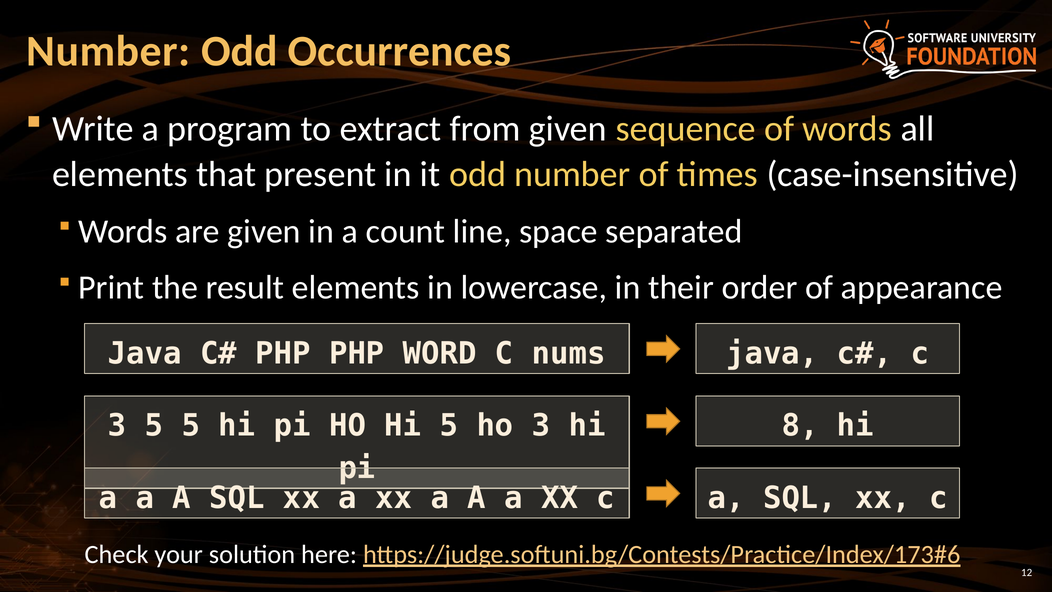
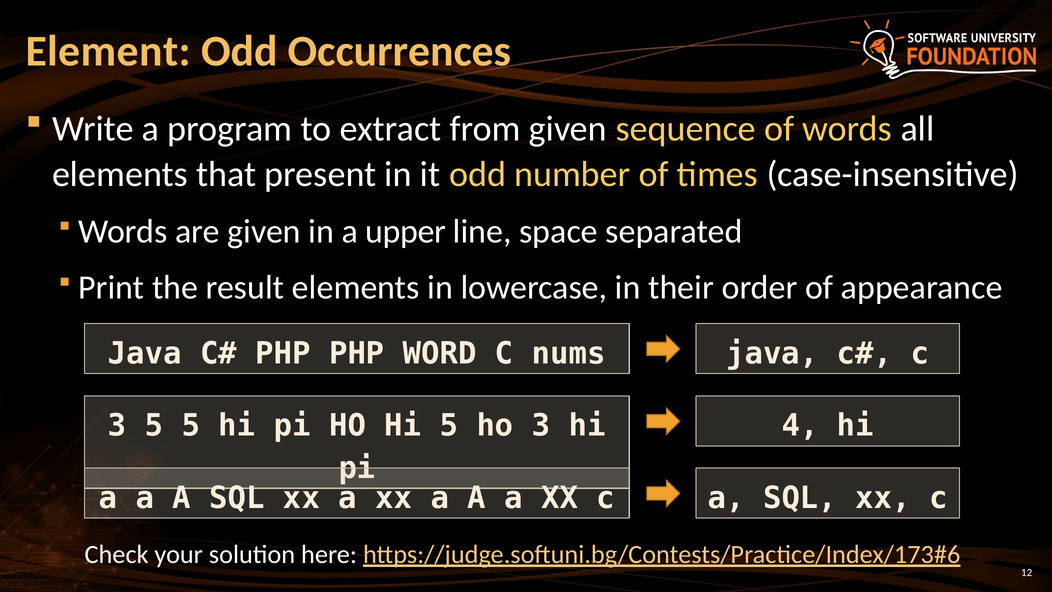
Number at (108, 51): Number -> Element
count: count -> upper
8: 8 -> 4
